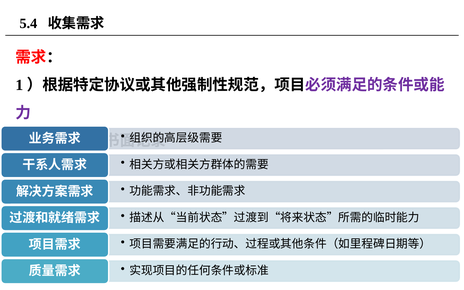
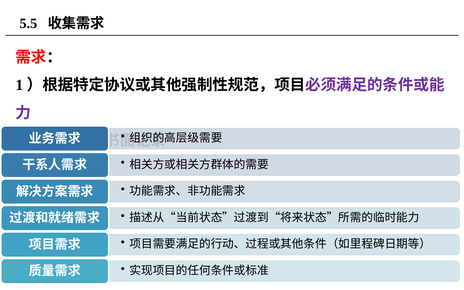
5.4: 5.4 -> 5.5
